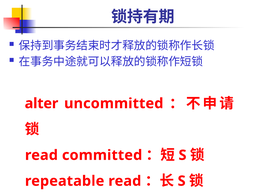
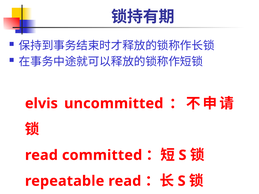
alter: alter -> elvis
